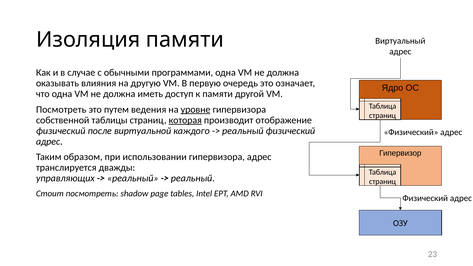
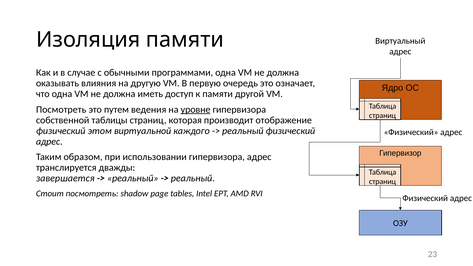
которая underline: present -> none
после: после -> этом
управляющих: управляющих -> завершается
